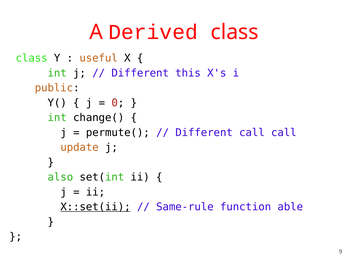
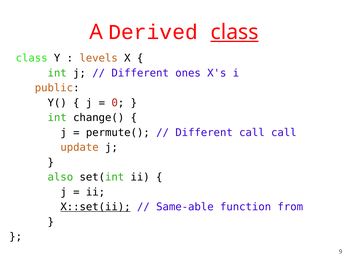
class at (235, 32) underline: none -> present
useful: useful -> levels
this: this -> ones
Same-rule: Same-rule -> Same-able
able: able -> from
